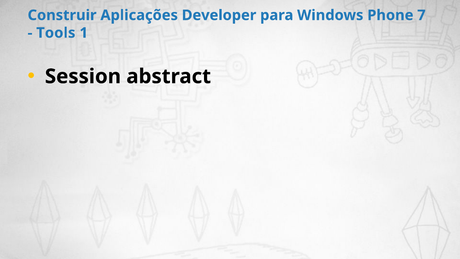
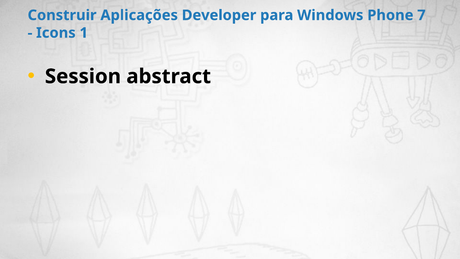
Tools: Tools -> Icons
